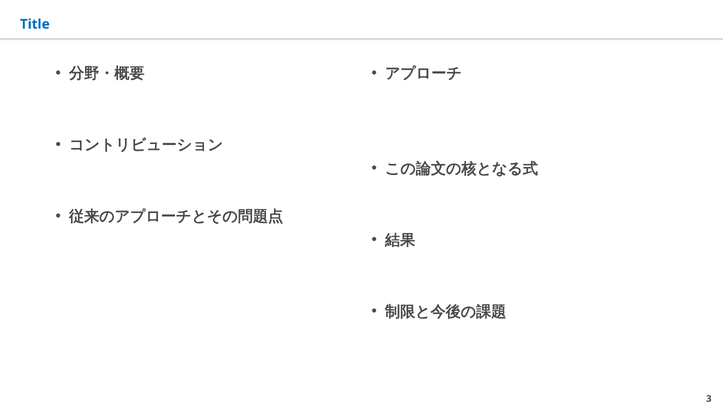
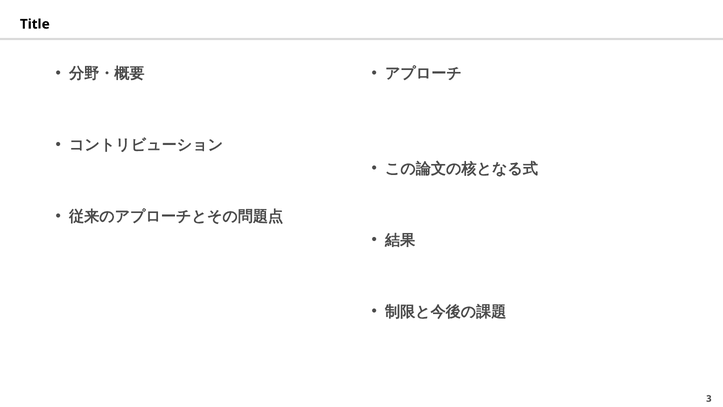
Title colour: blue -> black
